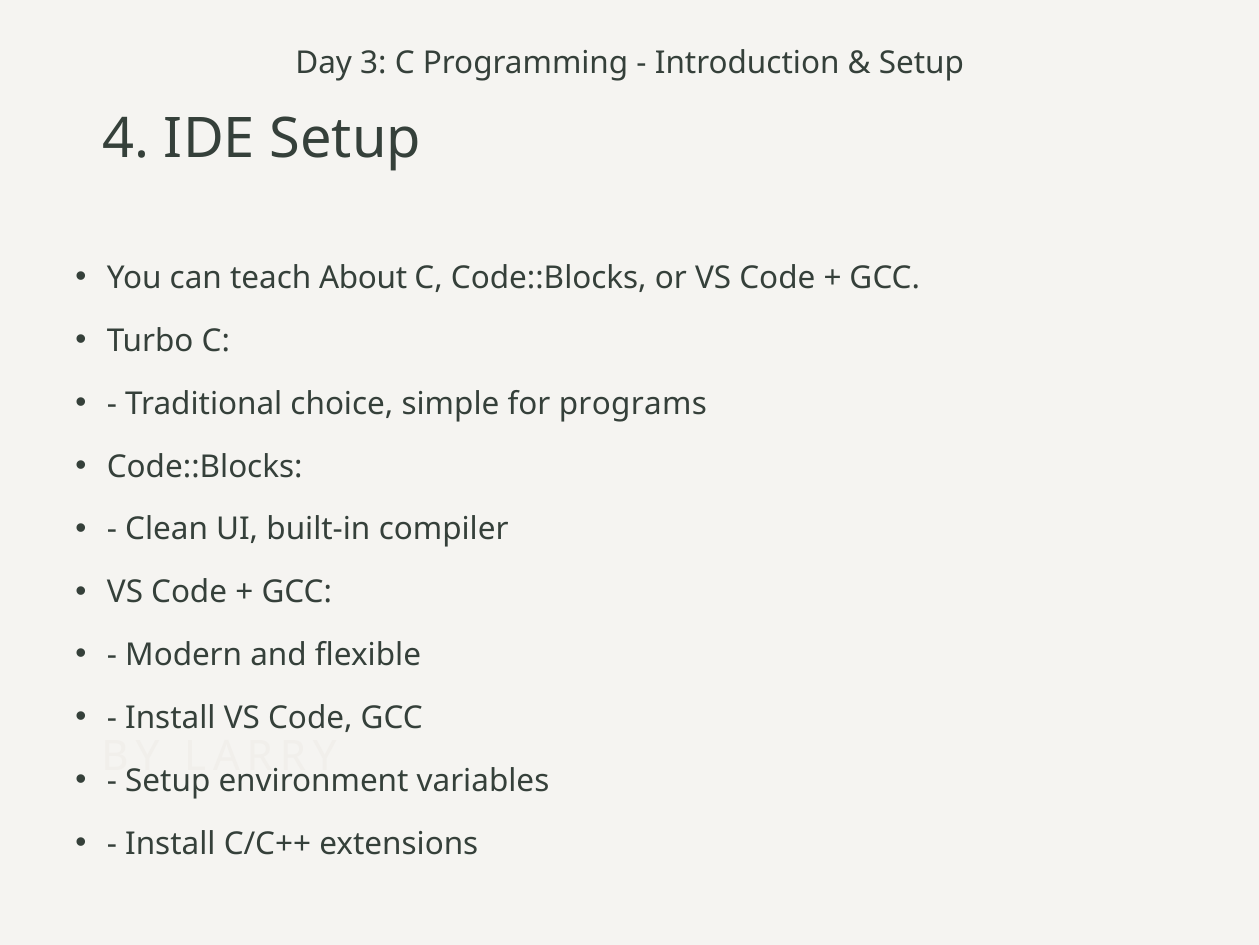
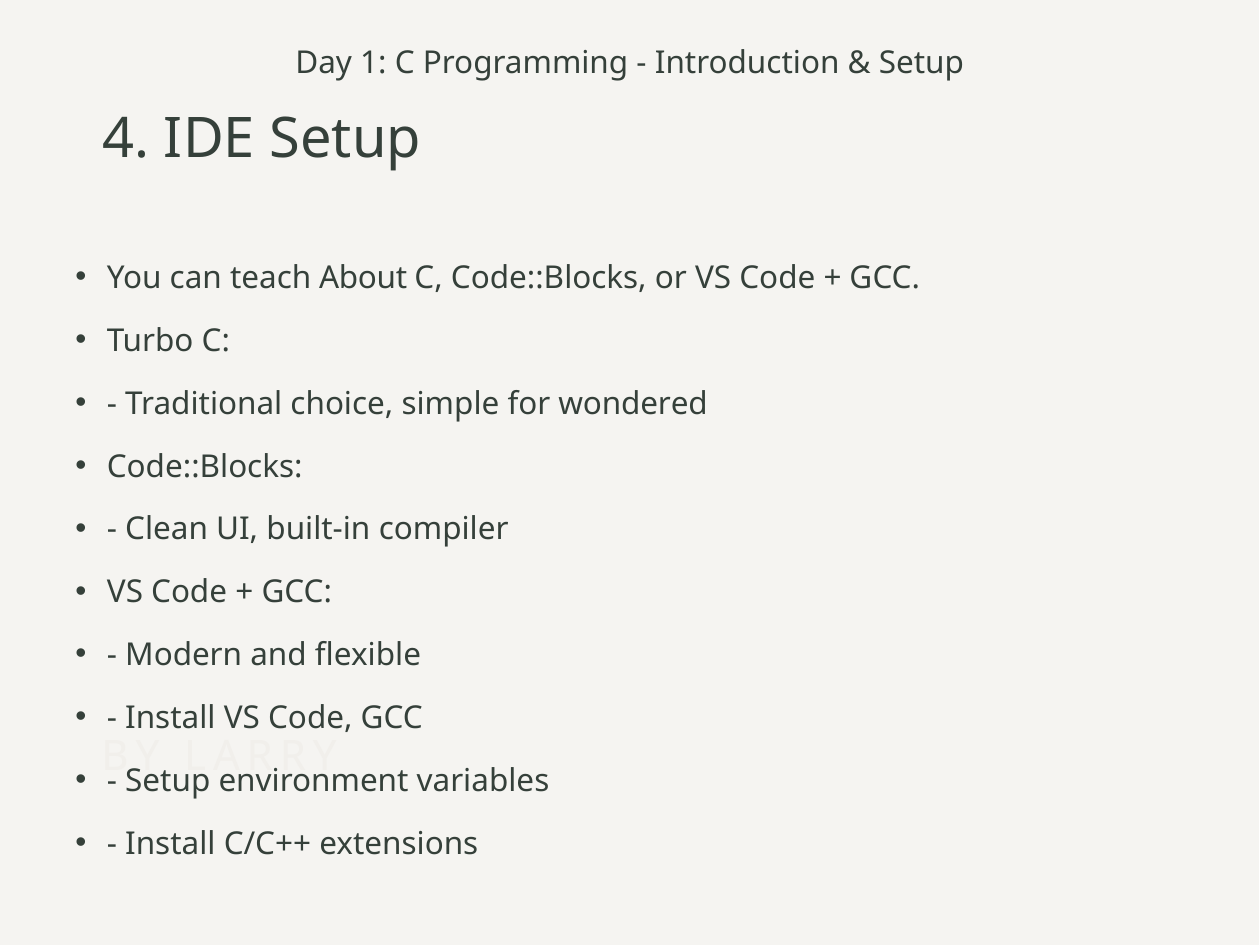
3: 3 -> 1
programs: programs -> wondered
